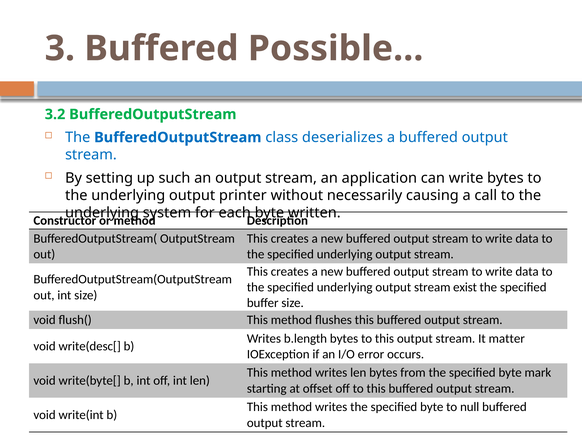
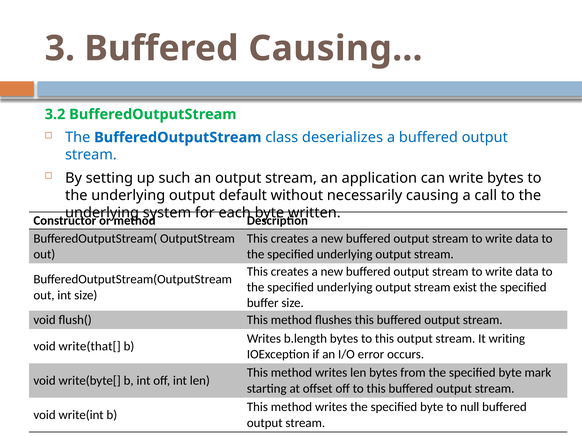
Possible…: Possible… -> Causing…
printer: printer -> default
matter: matter -> writing
write(desc[: write(desc[ -> write(that[
